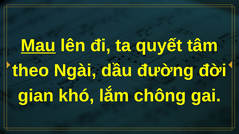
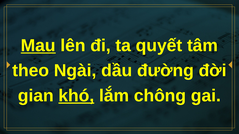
khó underline: none -> present
